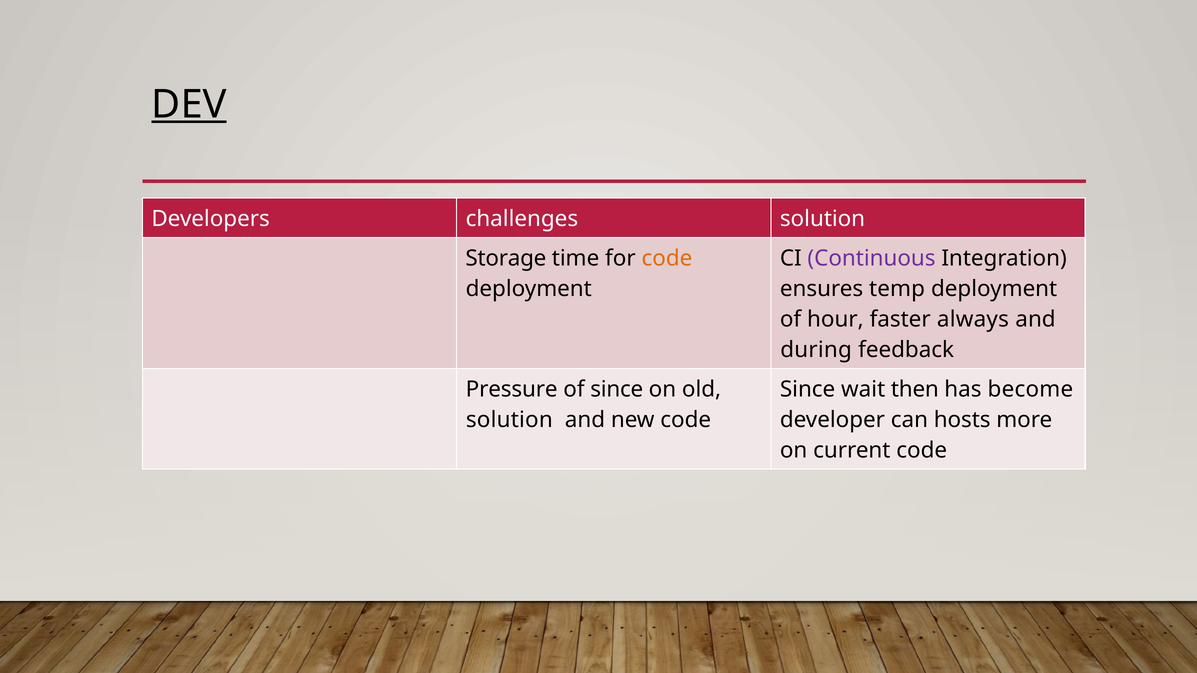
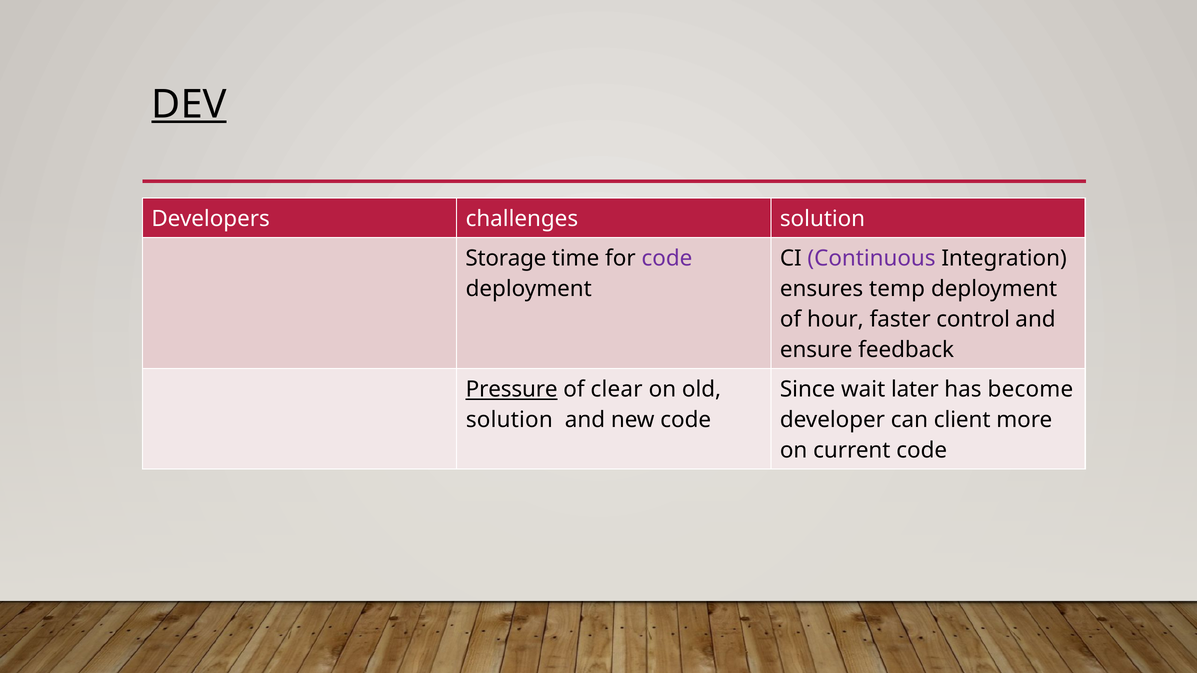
code at (667, 258) colour: orange -> purple
always: always -> control
during: during -> ensure
Pressure underline: none -> present
of since: since -> clear
then: then -> later
hosts: hosts -> client
